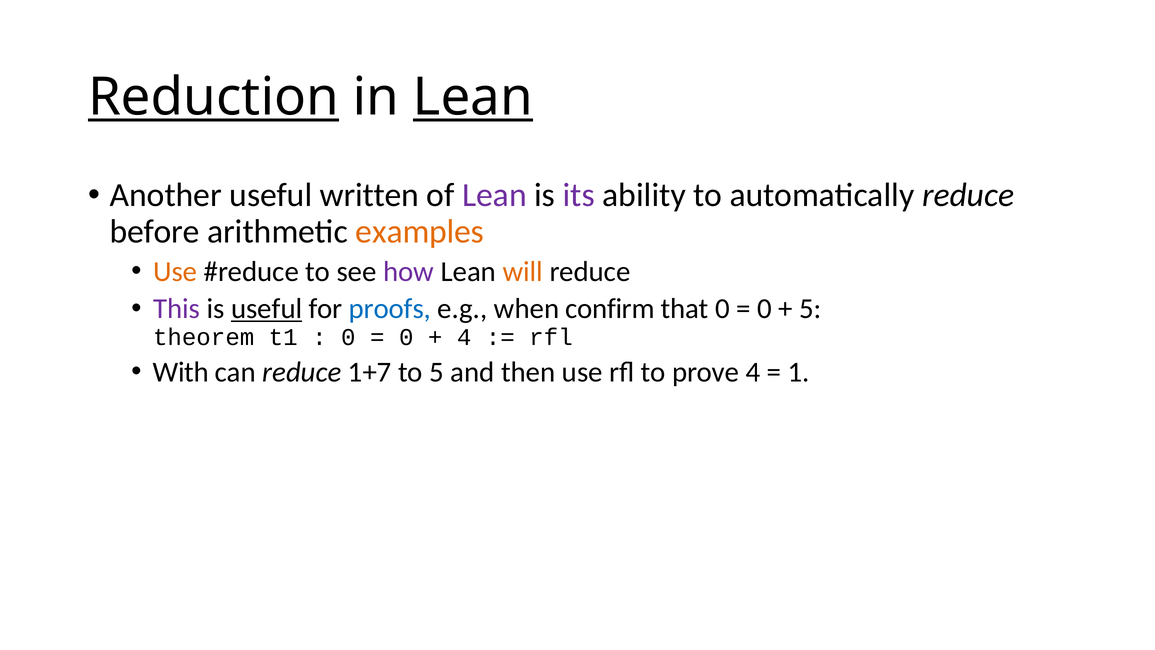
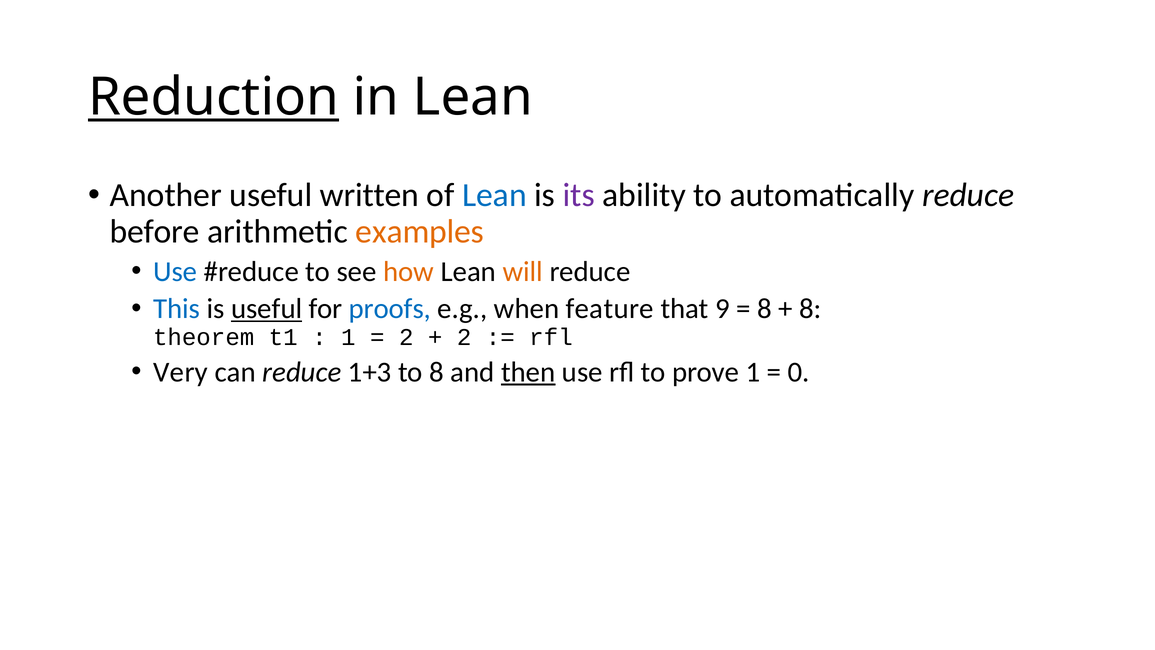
Lean at (473, 97) underline: present -> none
Lean at (494, 195) colour: purple -> blue
Use at (175, 271) colour: orange -> blue
how colour: purple -> orange
This colour: purple -> blue
confirm: confirm -> feature
that 0: 0 -> 9
0 at (765, 309): 0 -> 8
5 at (810, 309): 5 -> 8
0 at (348, 337): 0 -> 1
0 at (406, 337): 0 -> 2
4 at (464, 337): 4 -> 2
With: With -> Very
1+7: 1+7 -> 1+3
to 5: 5 -> 8
then underline: none -> present
prove 4: 4 -> 1
1: 1 -> 0
